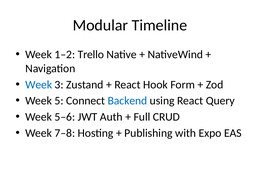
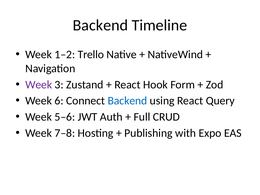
Modular at (100, 25): Modular -> Backend
Week at (39, 85) colour: blue -> purple
5: 5 -> 6
